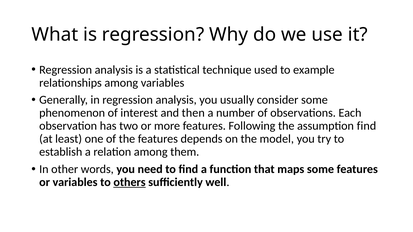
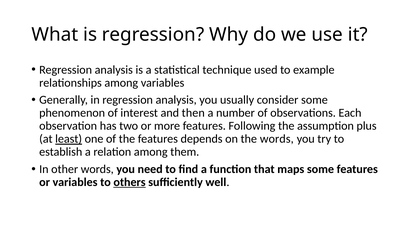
assumption find: find -> plus
least underline: none -> present
the model: model -> words
